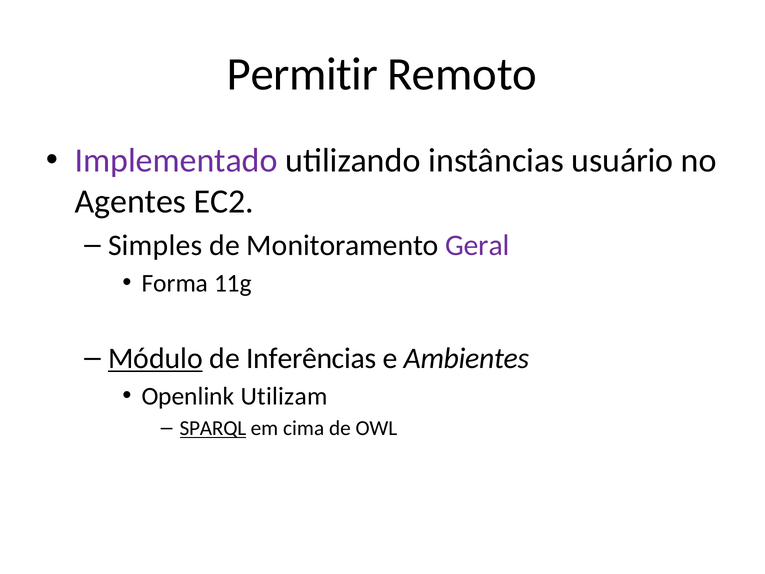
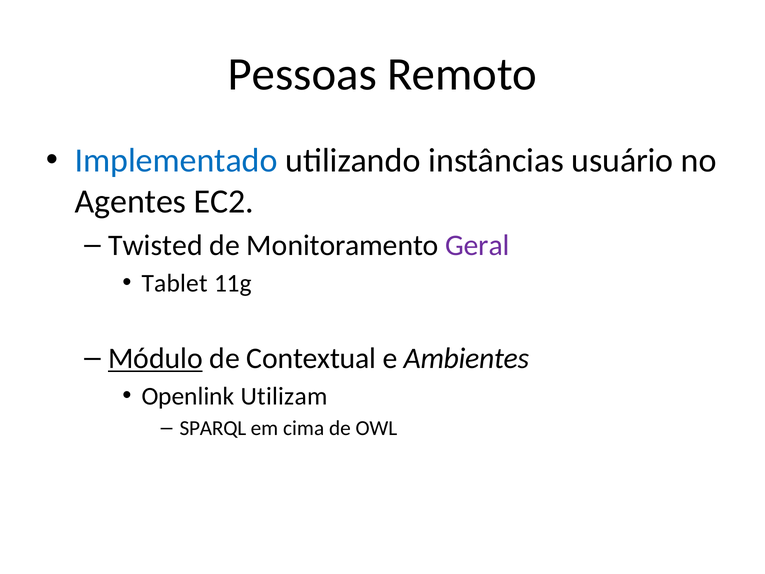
Permitir: Permitir -> Pessoas
Implementado colour: purple -> blue
Simples: Simples -> Twisted
Forma: Forma -> Tablet
Inferências: Inferências -> Contextual
SPARQL underline: present -> none
